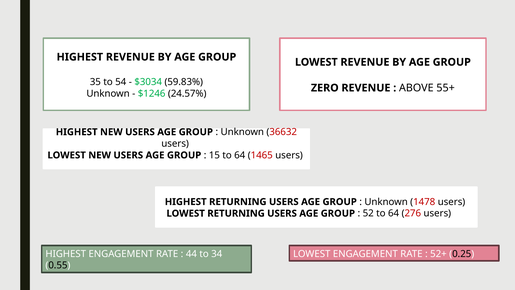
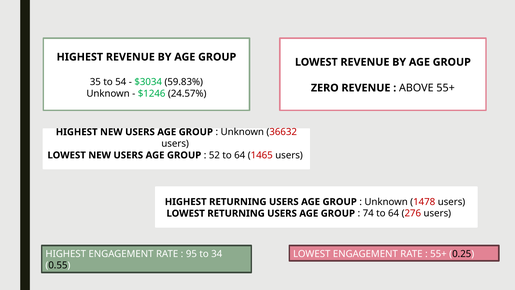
15: 15 -> 52
52: 52 -> 74
44: 44 -> 95
52+ at (438, 254): 52+ -> 55+
